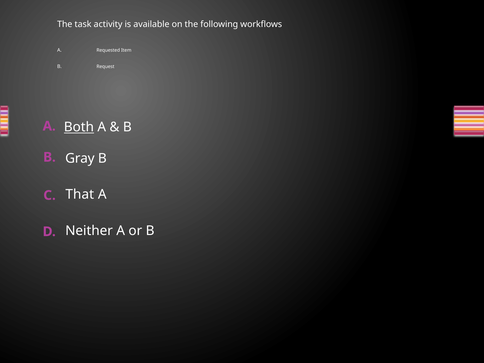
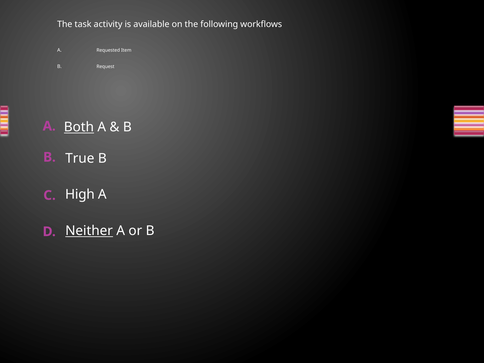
Gray: Gray -> True
That: That -> High
Neither underline: none -> present
